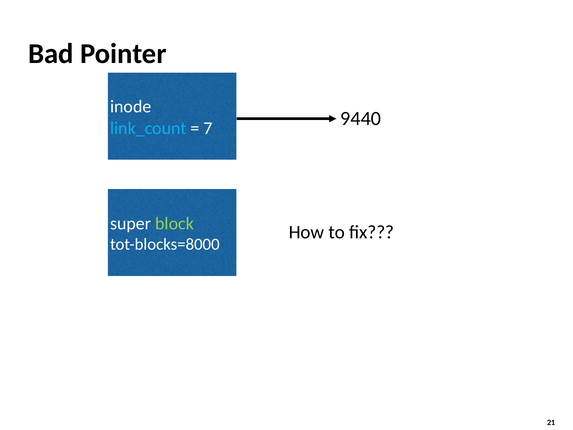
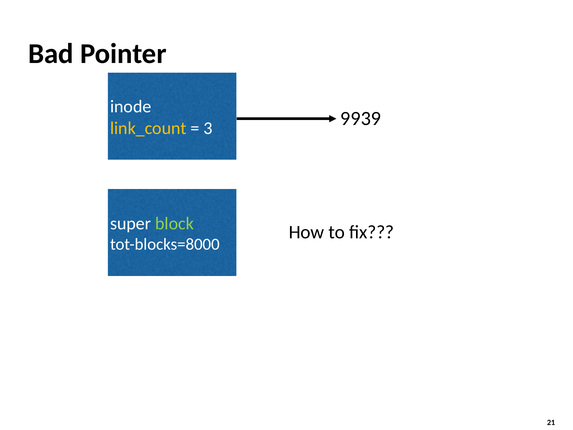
9440: 9440 -> 9939
link_count colour: light blue -> yellow
7: 7 -> 3
